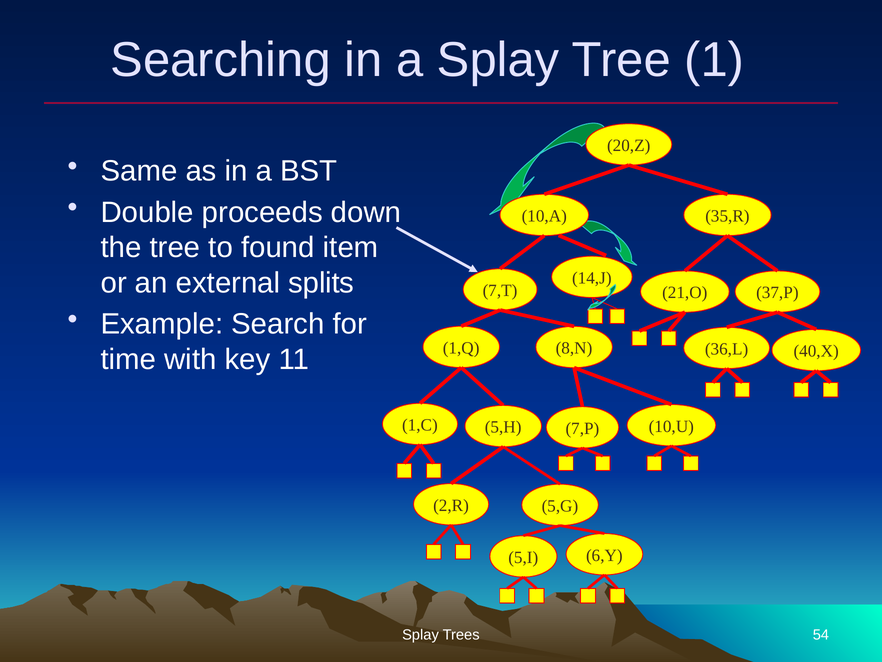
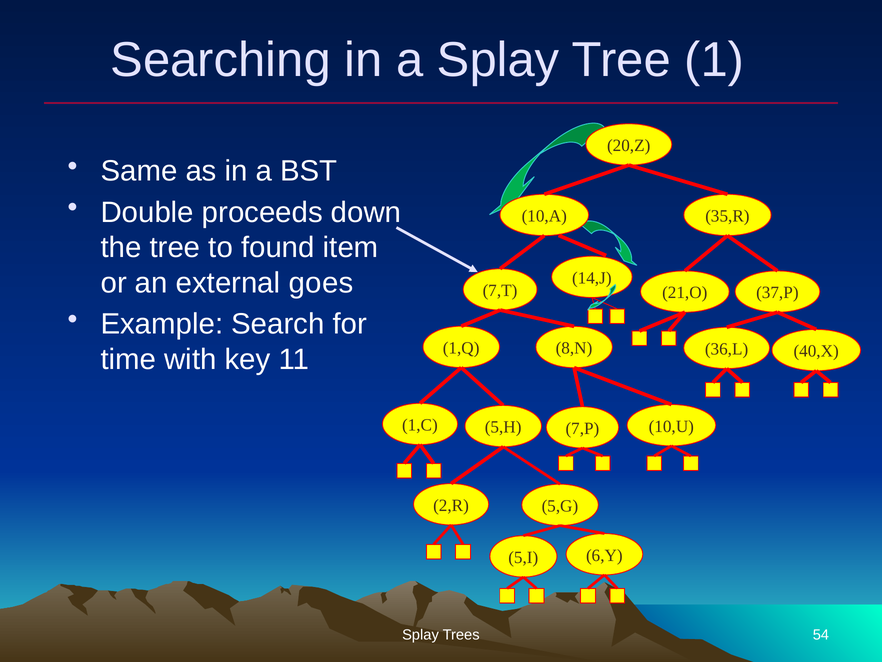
splits: splits -> goes
